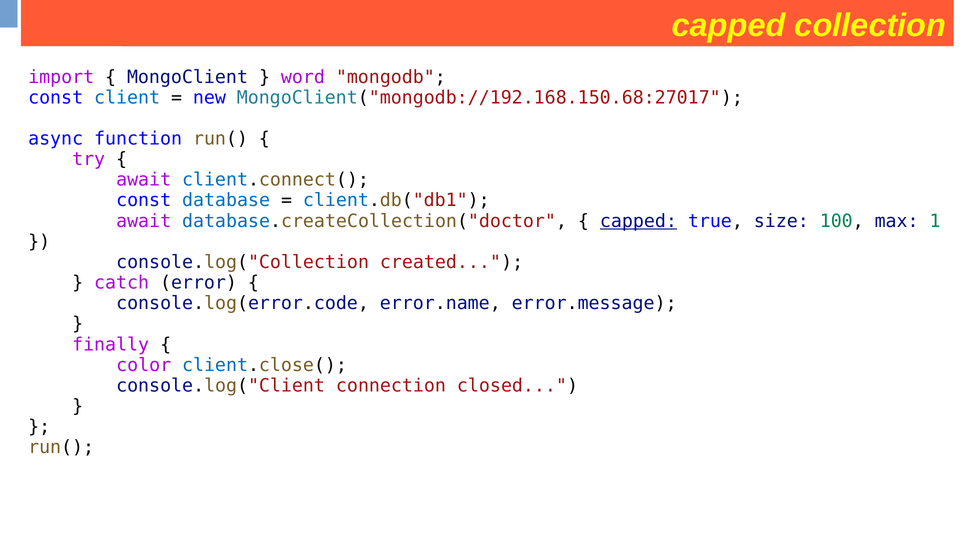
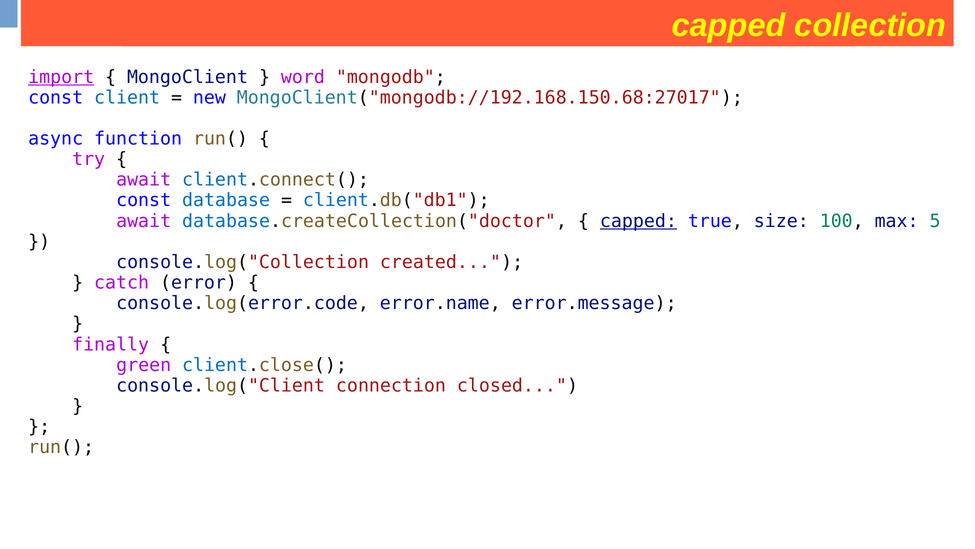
import underline: none -> present
1: 1 -> 5
color: color -> green
